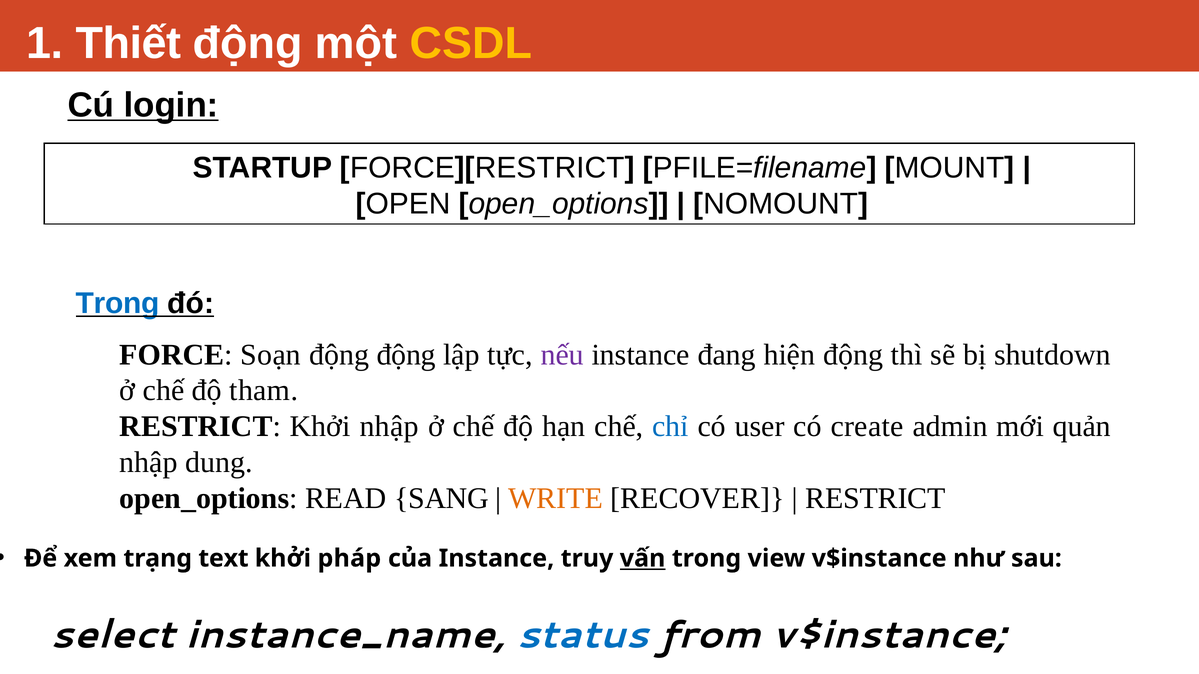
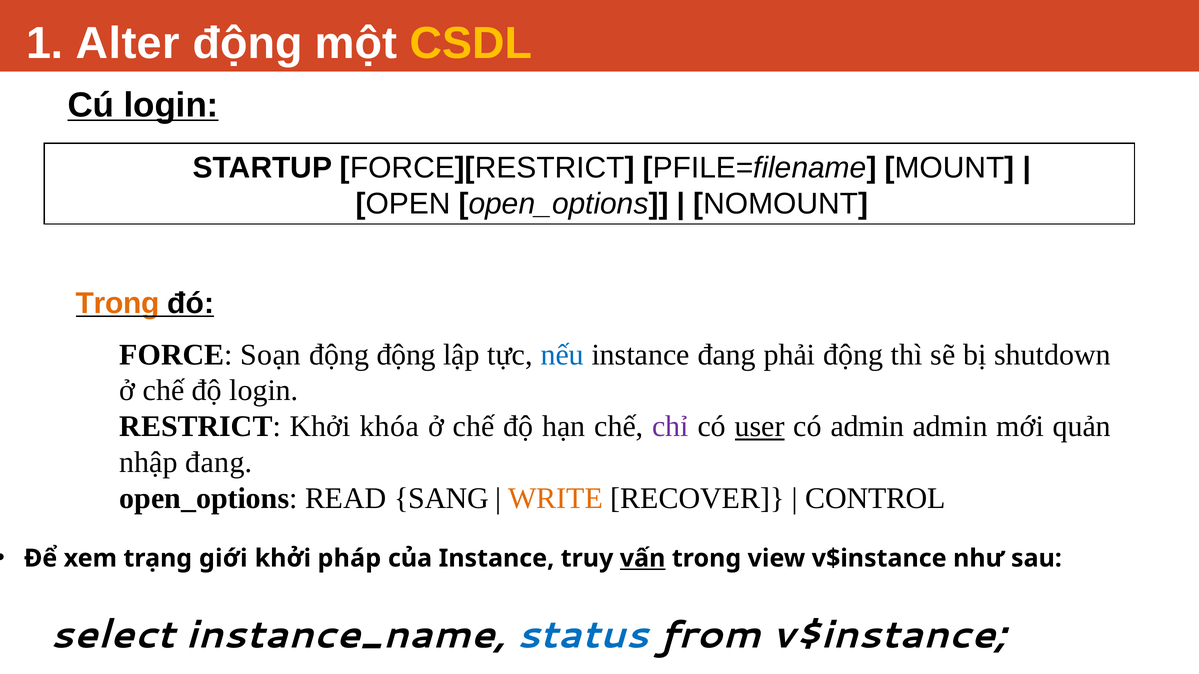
Thiết: Thiết -> Alter
Trong at (118, 303) colour: blue -> orange
nếu colour: purple -> blue
hiện: hiện -> phải
độ tham: tham -> login
Khởi nhập: nhập -> khóa
chỉ colour: blue -> purple
user underline: none -> present
có create: create -> admin
nhập dung: dung -> đang
RESTRICT at (875, 499): RESTRICT -> CONTROL
text: text -> giới
